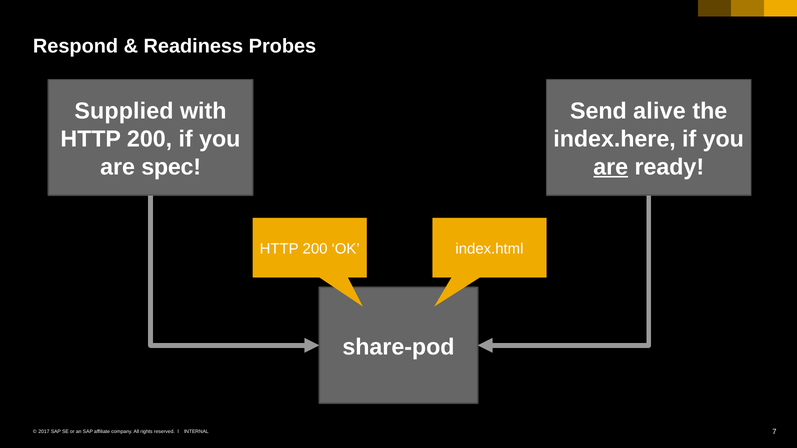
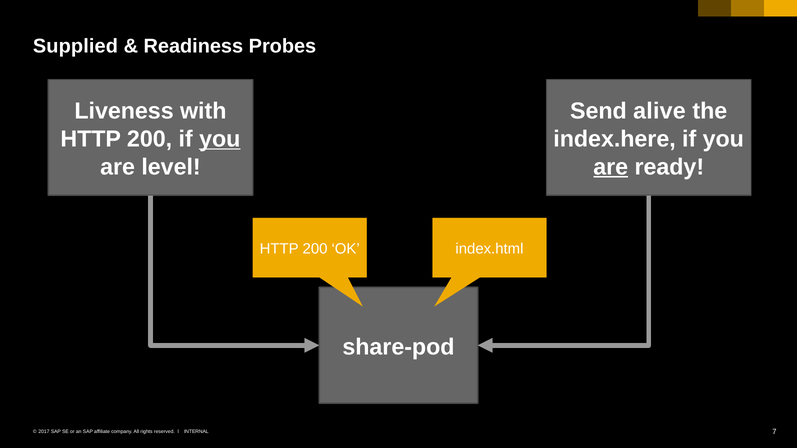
Respond: Respond -> Supplied
Supplied: Supplied -> Liveness
you at (220, 139) underline: none -> present
spec: spec -> level
